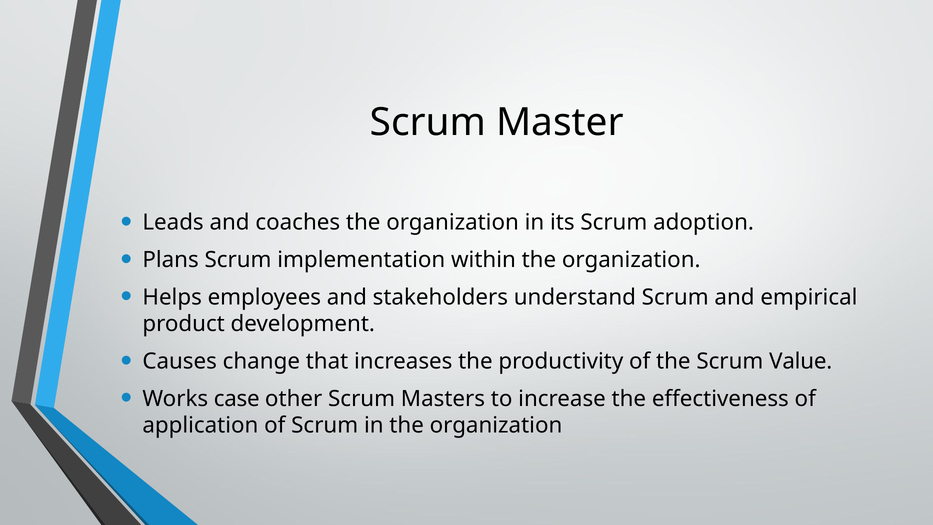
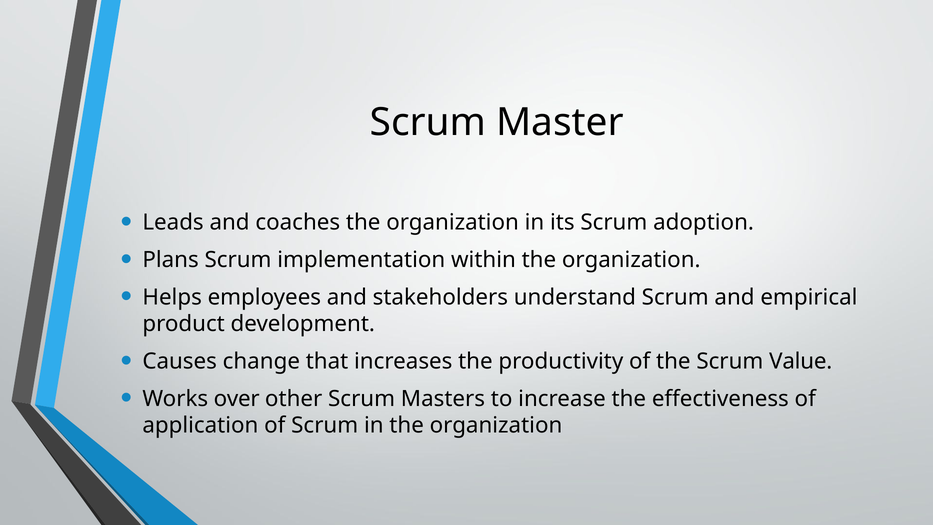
case: case -> over
